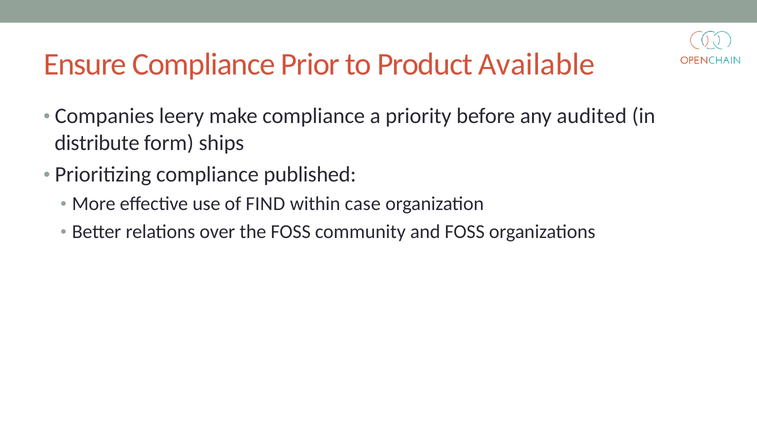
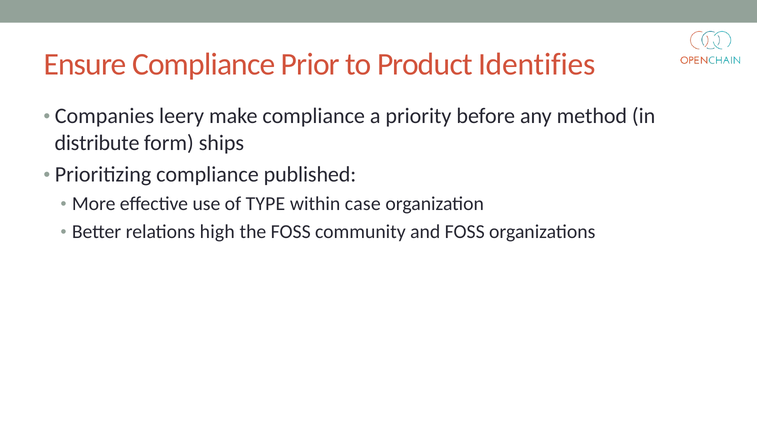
Available: Available -> Identifies
audited: audited -> method
FIND: FIND -> TYPE
over: over -> high
